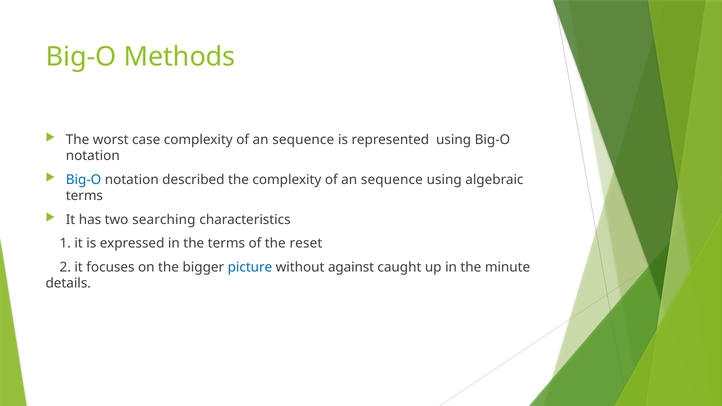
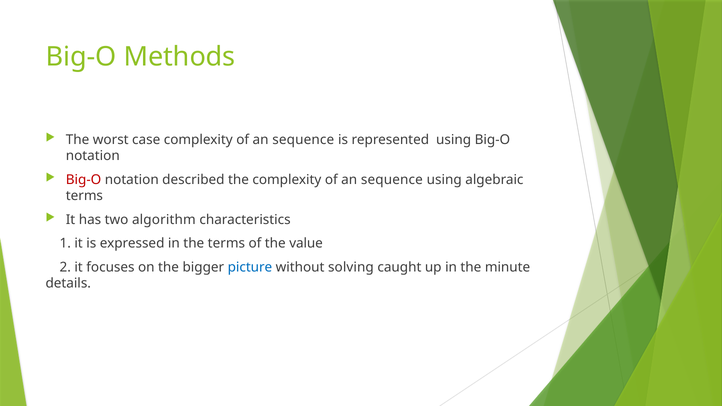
Big-O at (84, 180) colour: blue -> red
searching: searching -> algorithm
reset: reset -> value
against: against -> solving
